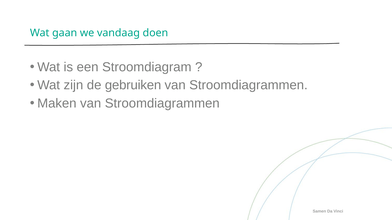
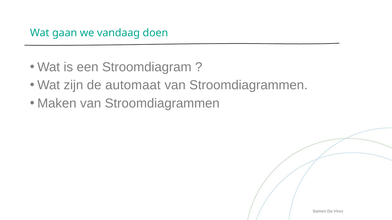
gebruiken: gebruiken -> automaat
